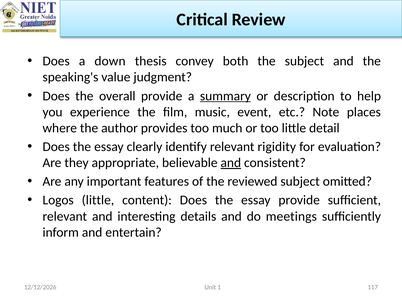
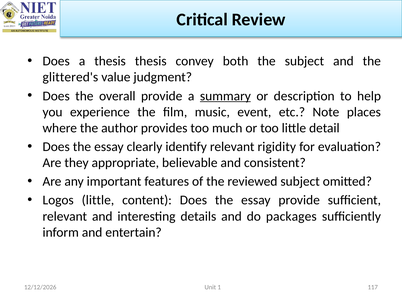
a down: down -> thesis
speaking's: speaking's -> glittered's
and at (231, 163) underline: present -> none
meetings: meetings -> packages
